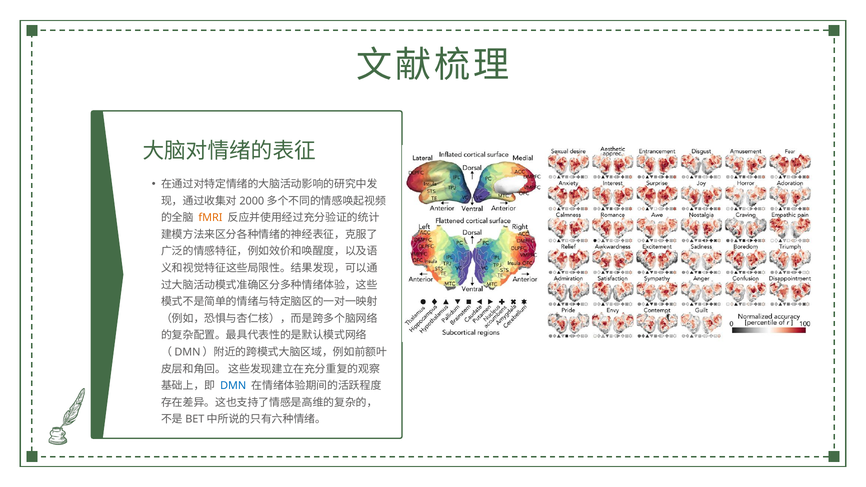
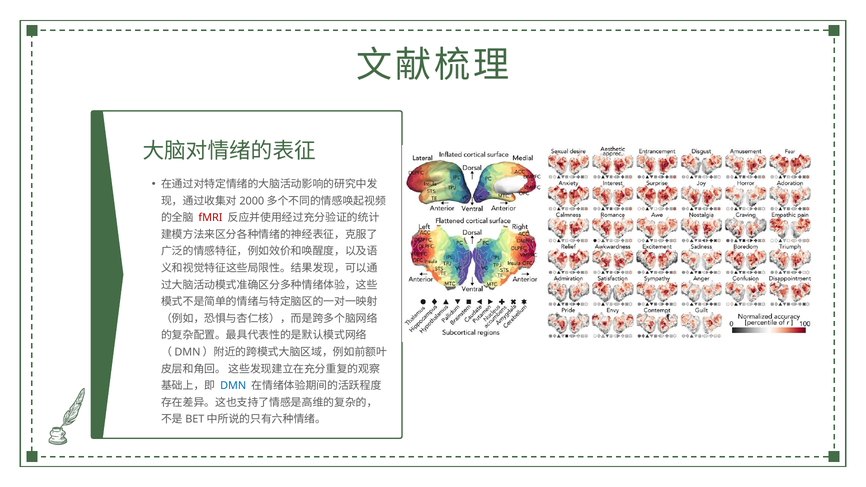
fMRI colour: orange -> red
